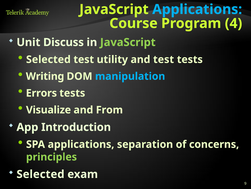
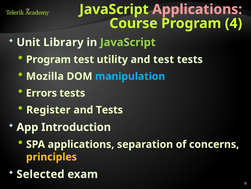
Applications at (197, 9) colour: light blue -> pink
Discuss: Discuss -> Library
Selected at (48, 59): Selected -> Program
Writing: Writing -> Mozilla
Visualize: Visualize -> Register
and From: From -> Tests
principles colour: light green -> yellow
